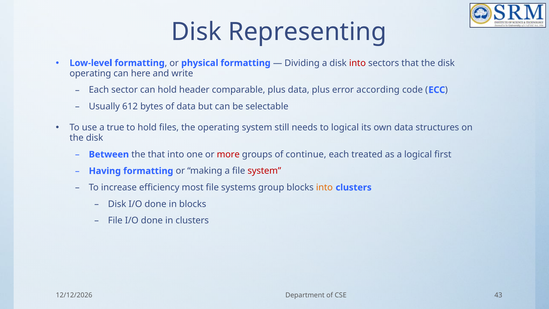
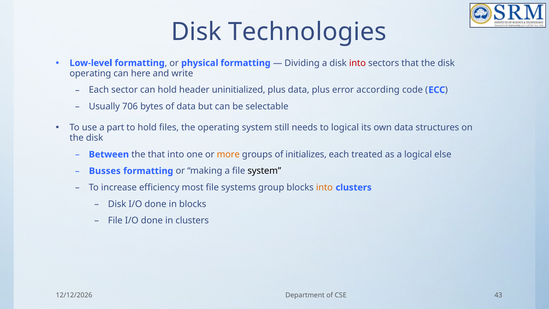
Representing: Representing -> Technologies
comparable: comparable -> uninitialized
612: 612 -> 706
true: true -> part
more colour: red -> orange
continue: continue -> initializes
first: first -> else
Having: Having -> Busses
system at (264, 171) colour: red -> black
